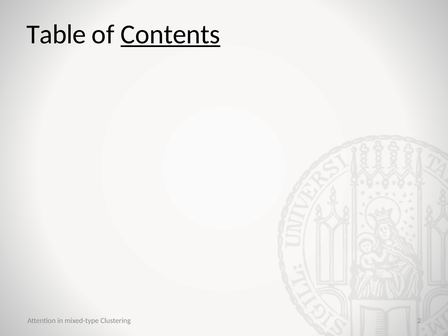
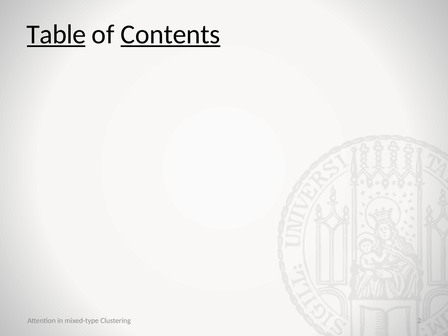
Table underline: none -> present
